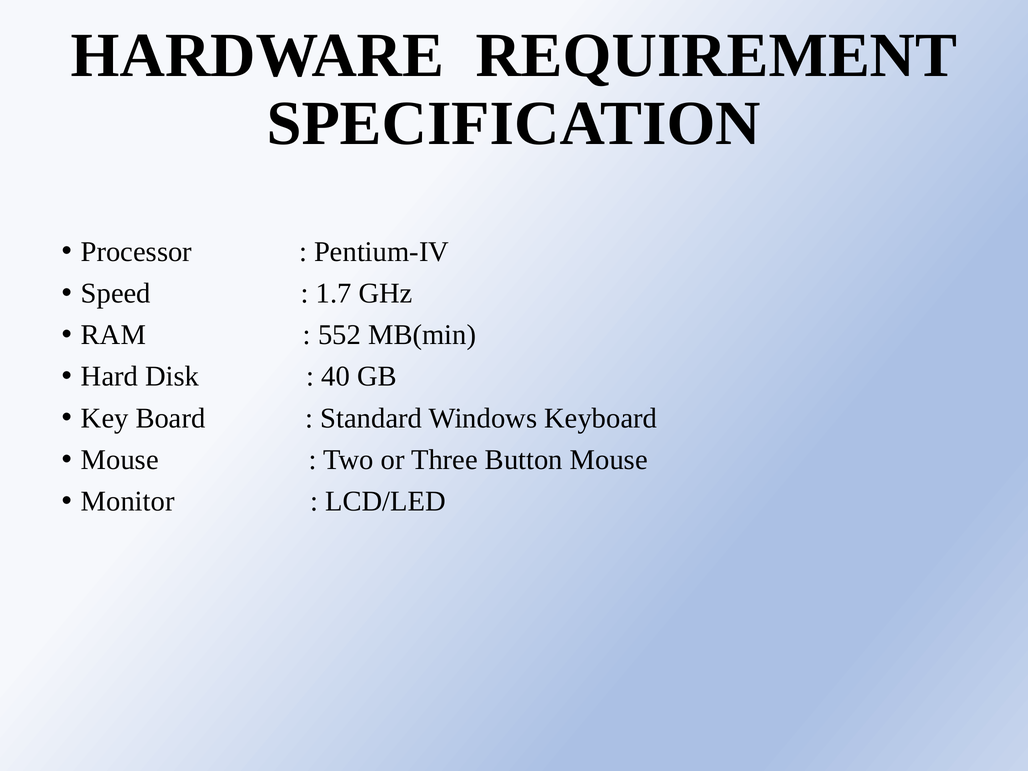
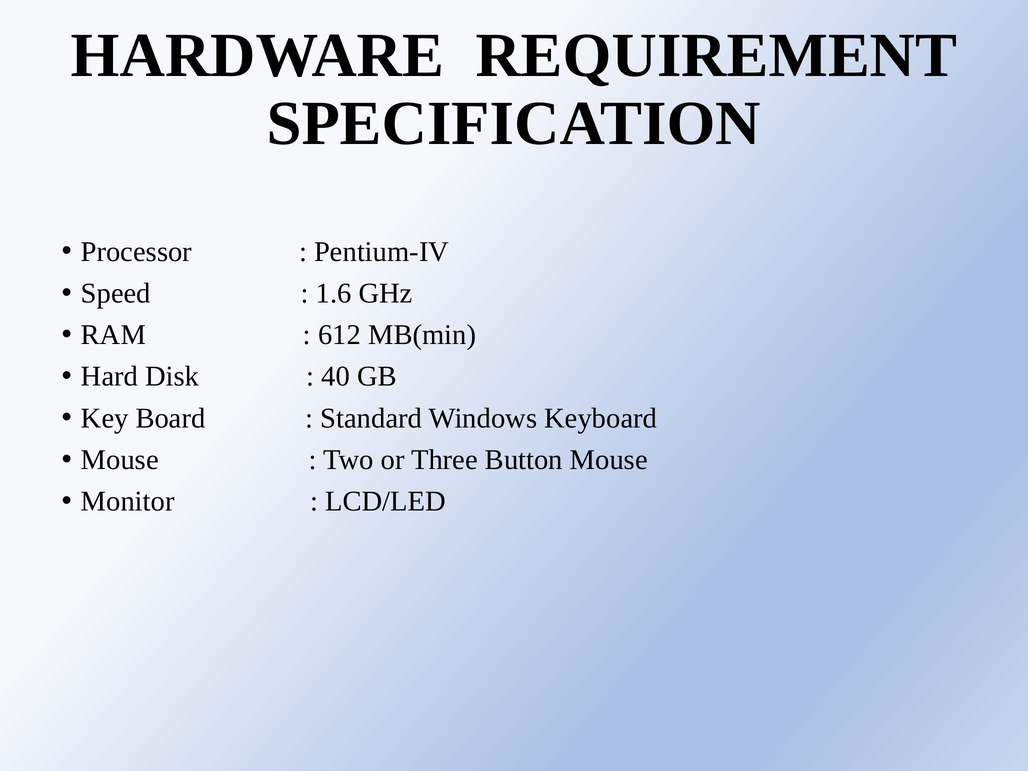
1.7: 1.7 -> 1.6
552: 552 -> 612
